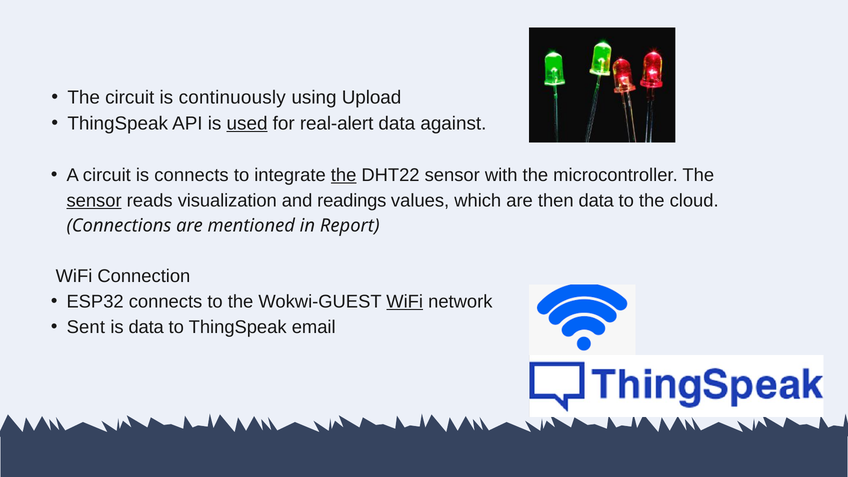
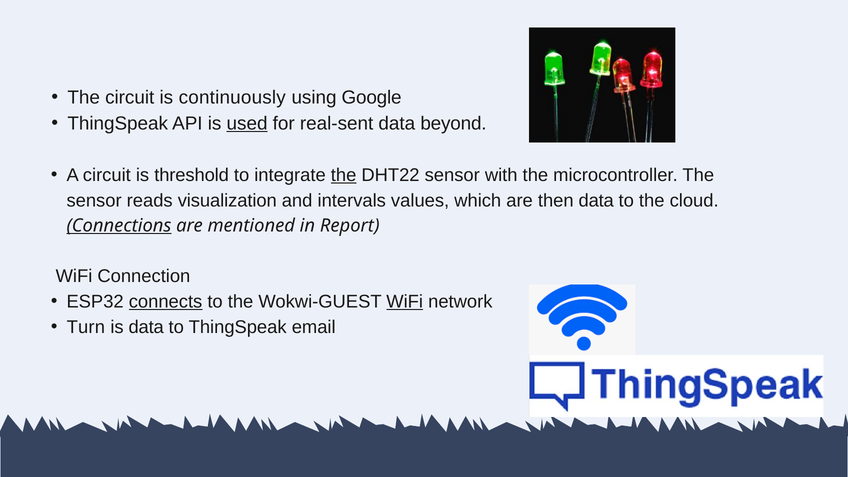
Upload: Upload -> Google
real-alert: real-alert -> real-sent
against: against -> beyond
is connects: connects -> threshold
sensor at (94, 200) underline: present -> none
readings: readings -> intervals
Connections underline: none -> present
connects at (166, 302) underline: none -> present
Sent: Sent -> Turn
